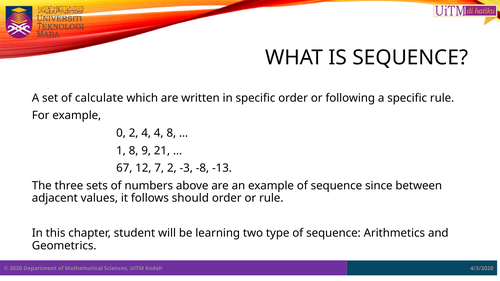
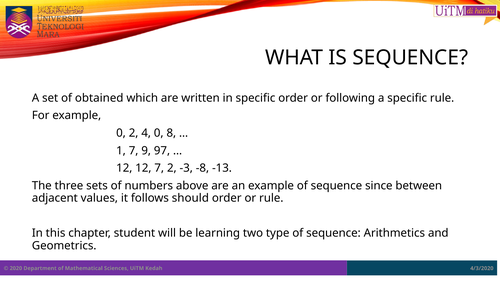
calculate: calculate -> obtained
4 4: 4 -> 0
1 8: 8 -> 7
21: 21 -> 97
67 at (124, 168): 67 -> 12
